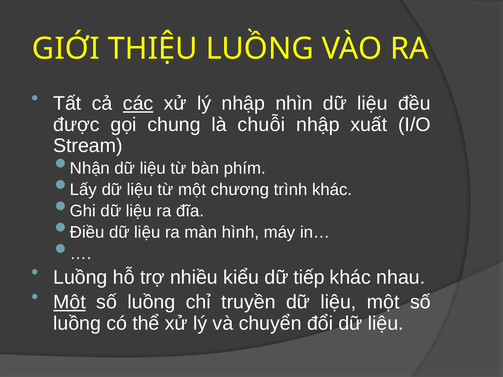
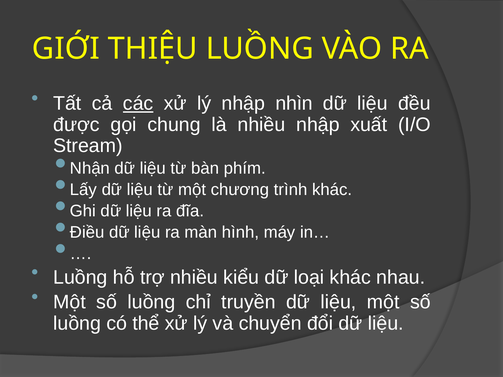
là chuỗi: chuỗi -> nhiều
tiếp: tiếp -> loại
Một at (69, 302) underline: present -> none
